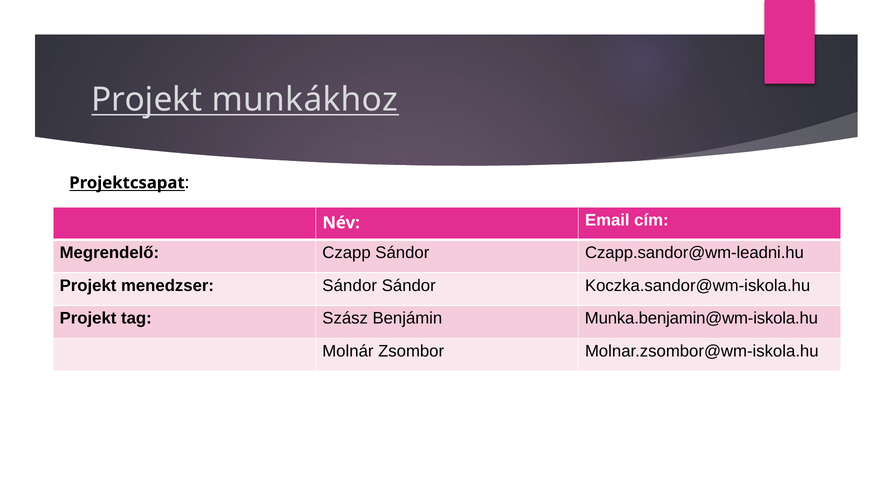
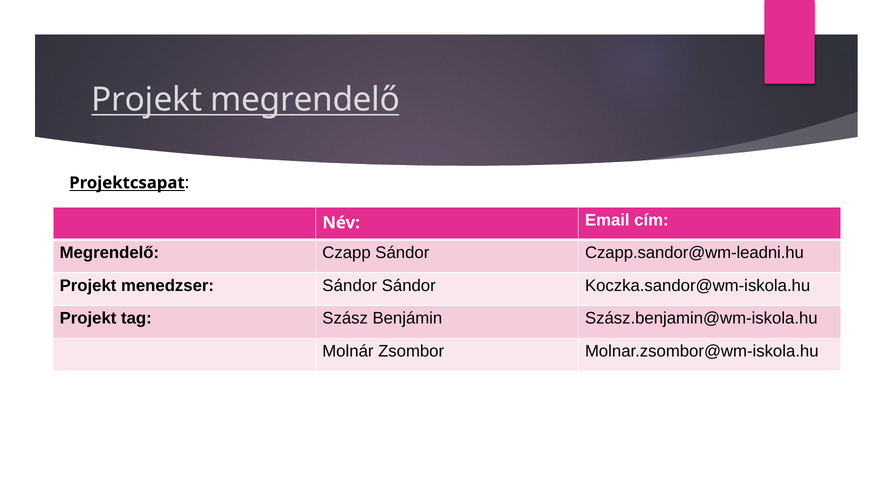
Projekt munkákhoz: munkákhoz -> megrendelő
Munka.benjamin@wm-iskola.hu: Munka.benjamin@wm-iskola.hu -> Szász.benjamin@wm-iskola.hu
